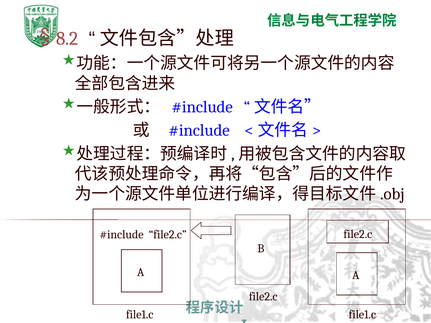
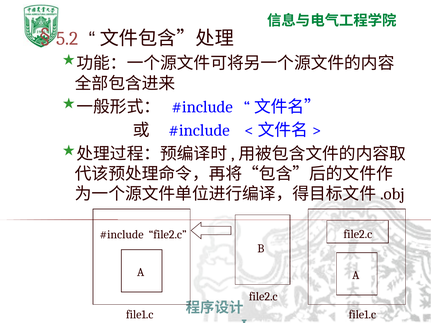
8.2: 8.2 -> 5.2
